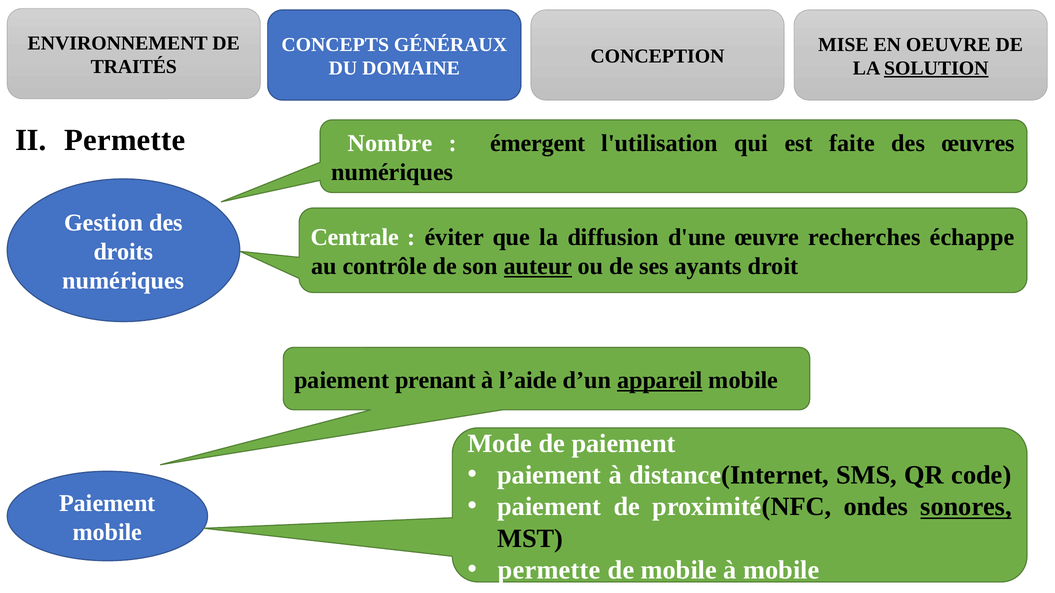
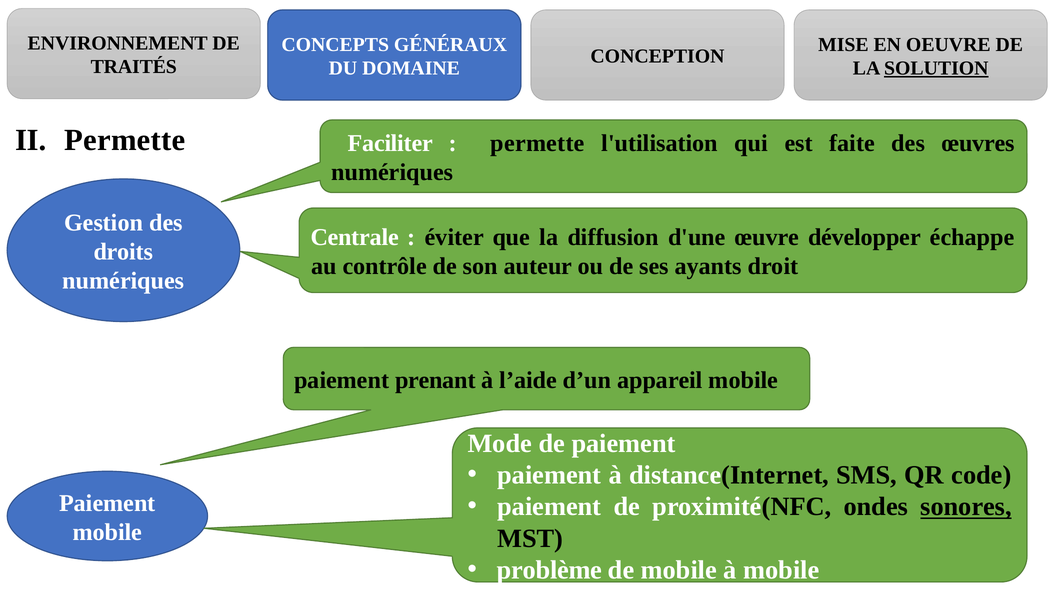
Nombre: Nombre -> Faciliter
émergent at (538, 143): émergent -> permette
recherches: recherches -> développer
auteur underline: present -> none
appareil underline: present -> none
permette at (549, 570): permette -> problème
